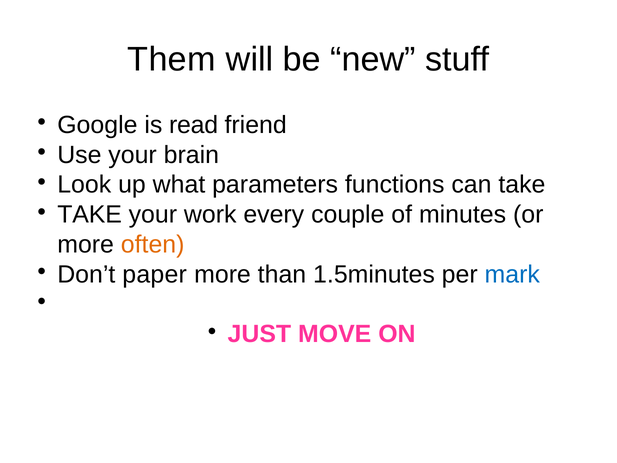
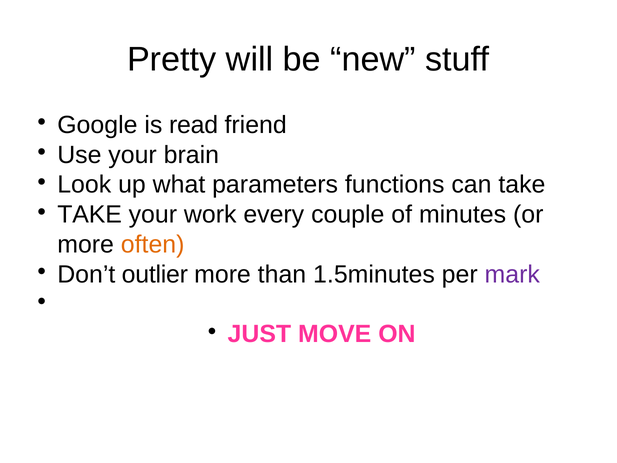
Them: Them -> Pretty
paper: paper -> outlier
mark colour: blue -> purple
